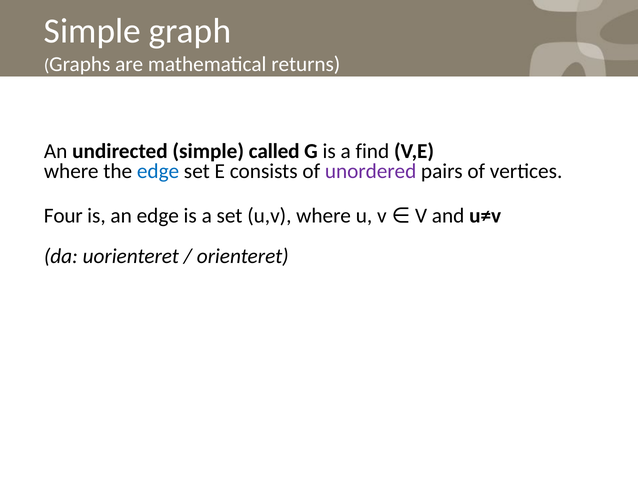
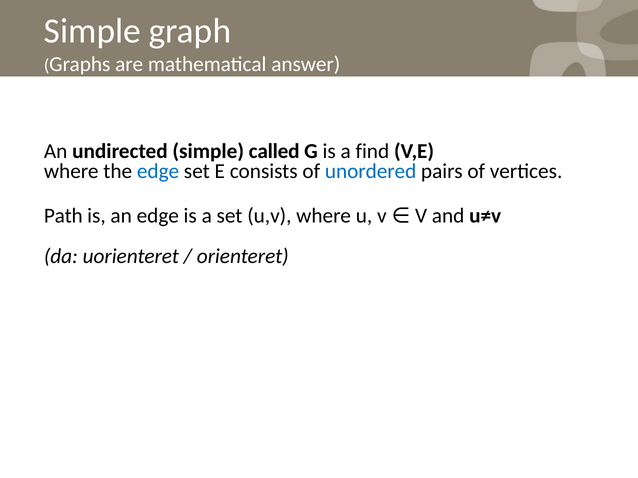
returns: returns -> answer
unordered colour: purple -> blue
Four: Four -> Path
